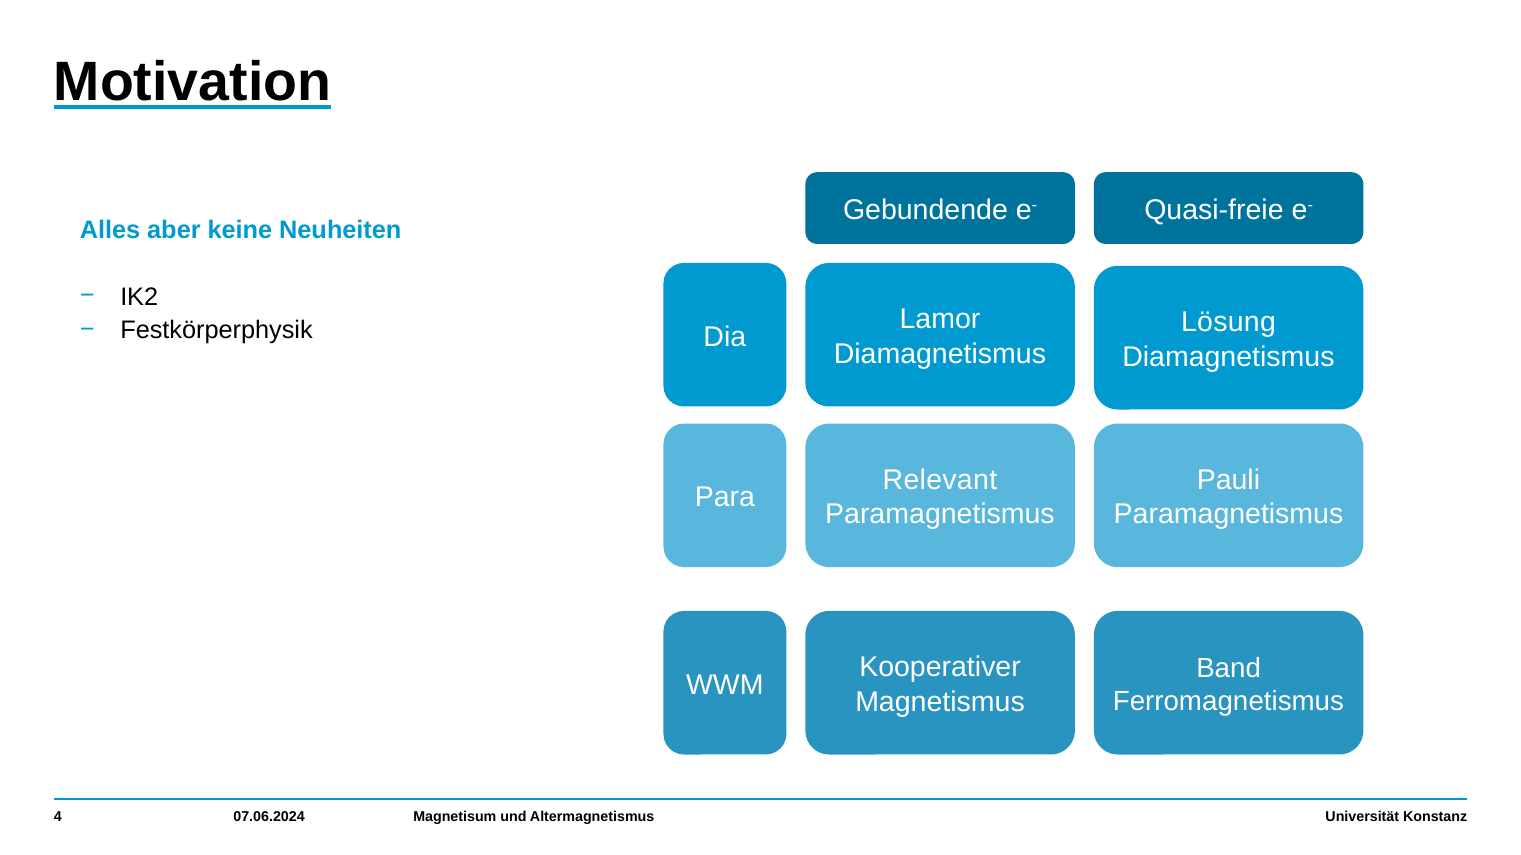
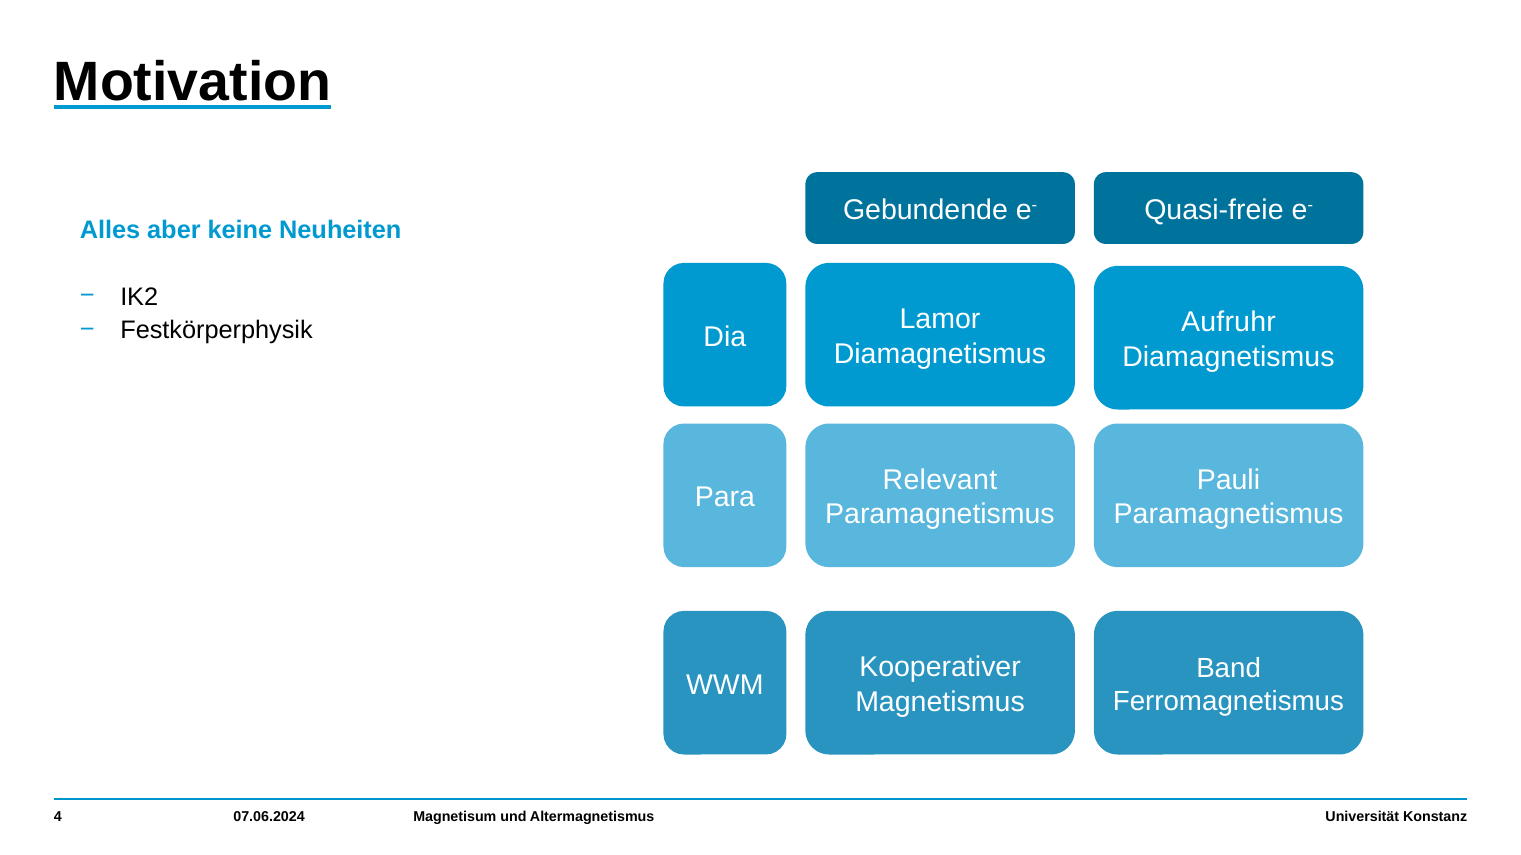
Lösung: Lösung -> Aufruhr
